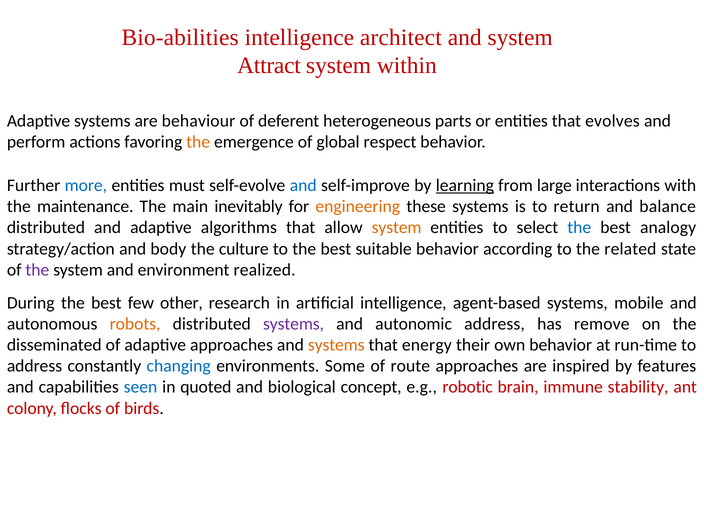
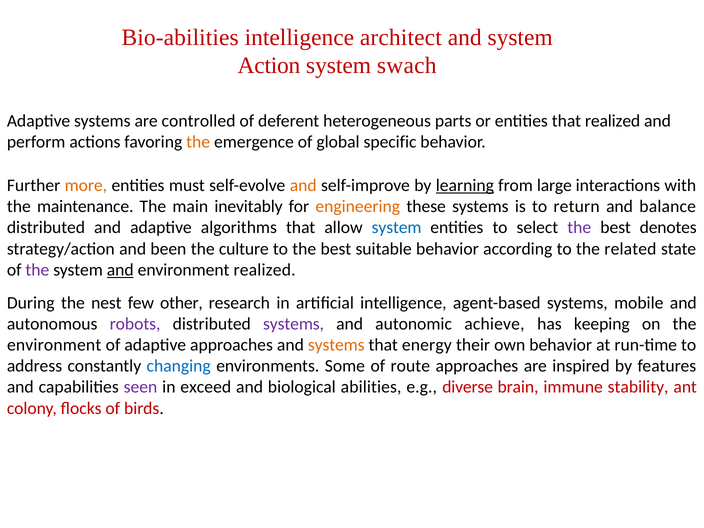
Attract: Attract -> Action
within: within -> swach
behaviour: behaviour -> controlled
that evolves: evolves -> realized
respect: respect -> specific
more colour: blue -> orange
and at (303, 185) colour: blue -> orange
system at (397, 228) colour: orange -> blue
the at (579, 228) colour: blue -> purple
analogy: analogy -> denotes
body: body -> been
and at (120, 270) underline: none -> present
During the best: best -> nest
robots colour: orange -> purple
autonomic address: address -> achieve
remove: remove -> keeping
disseminated at (54, 345): disseminated -> environment
seen colour: blue -> purple
quoted: quoted -> exceed
concept: concept -> abilities
robotic: robotic -> diverse
